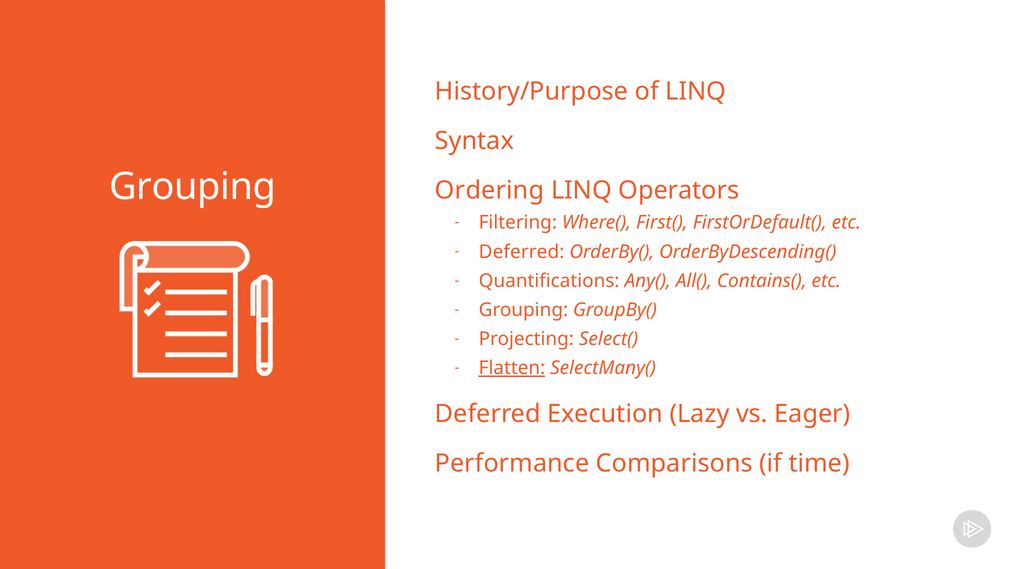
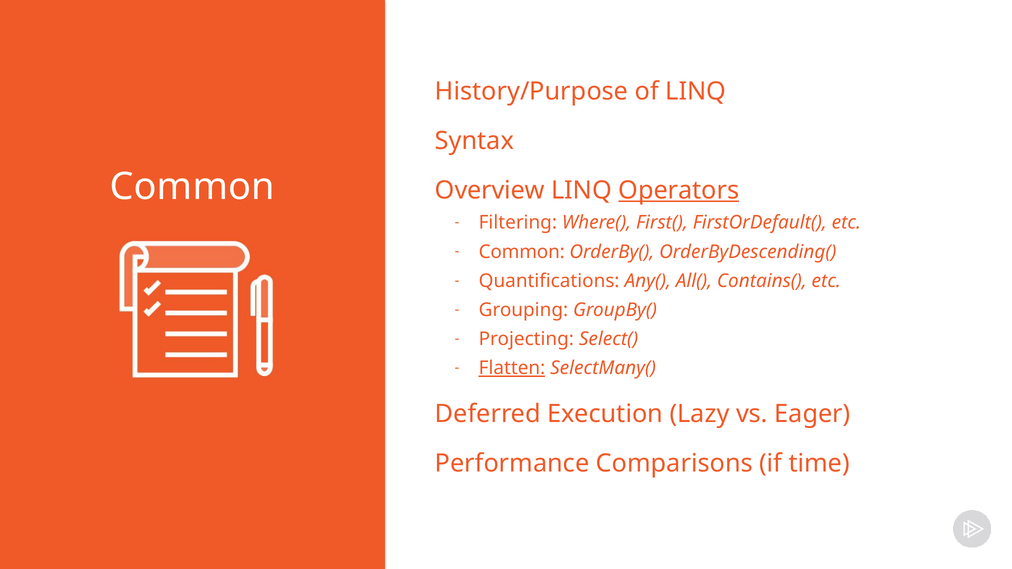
Grouping at (193, 187): Grouping -> Common
Ordering: Ordering -> Overview
Operators underline: none -> present
Deferred at (522, 252): Deferred -> Common
